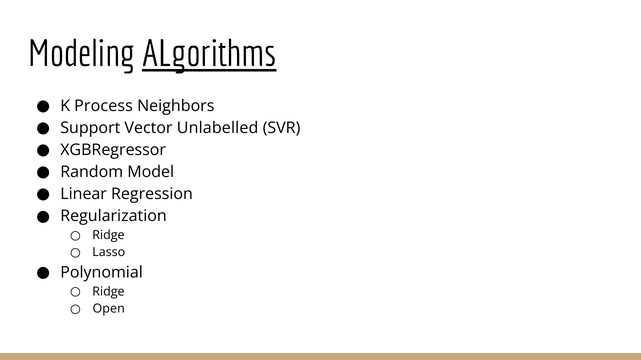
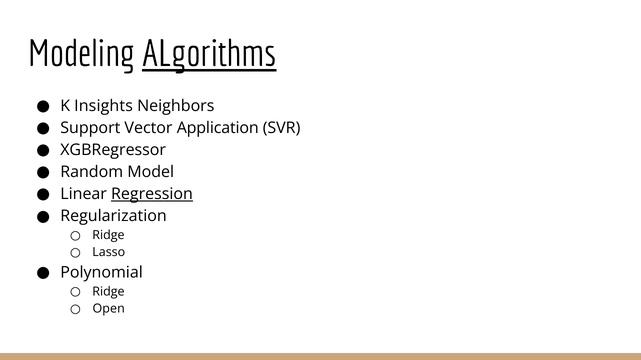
Process: Process -> Insights
Unlabelled: Unlabelled -> Application
Regression underline: none -> present
